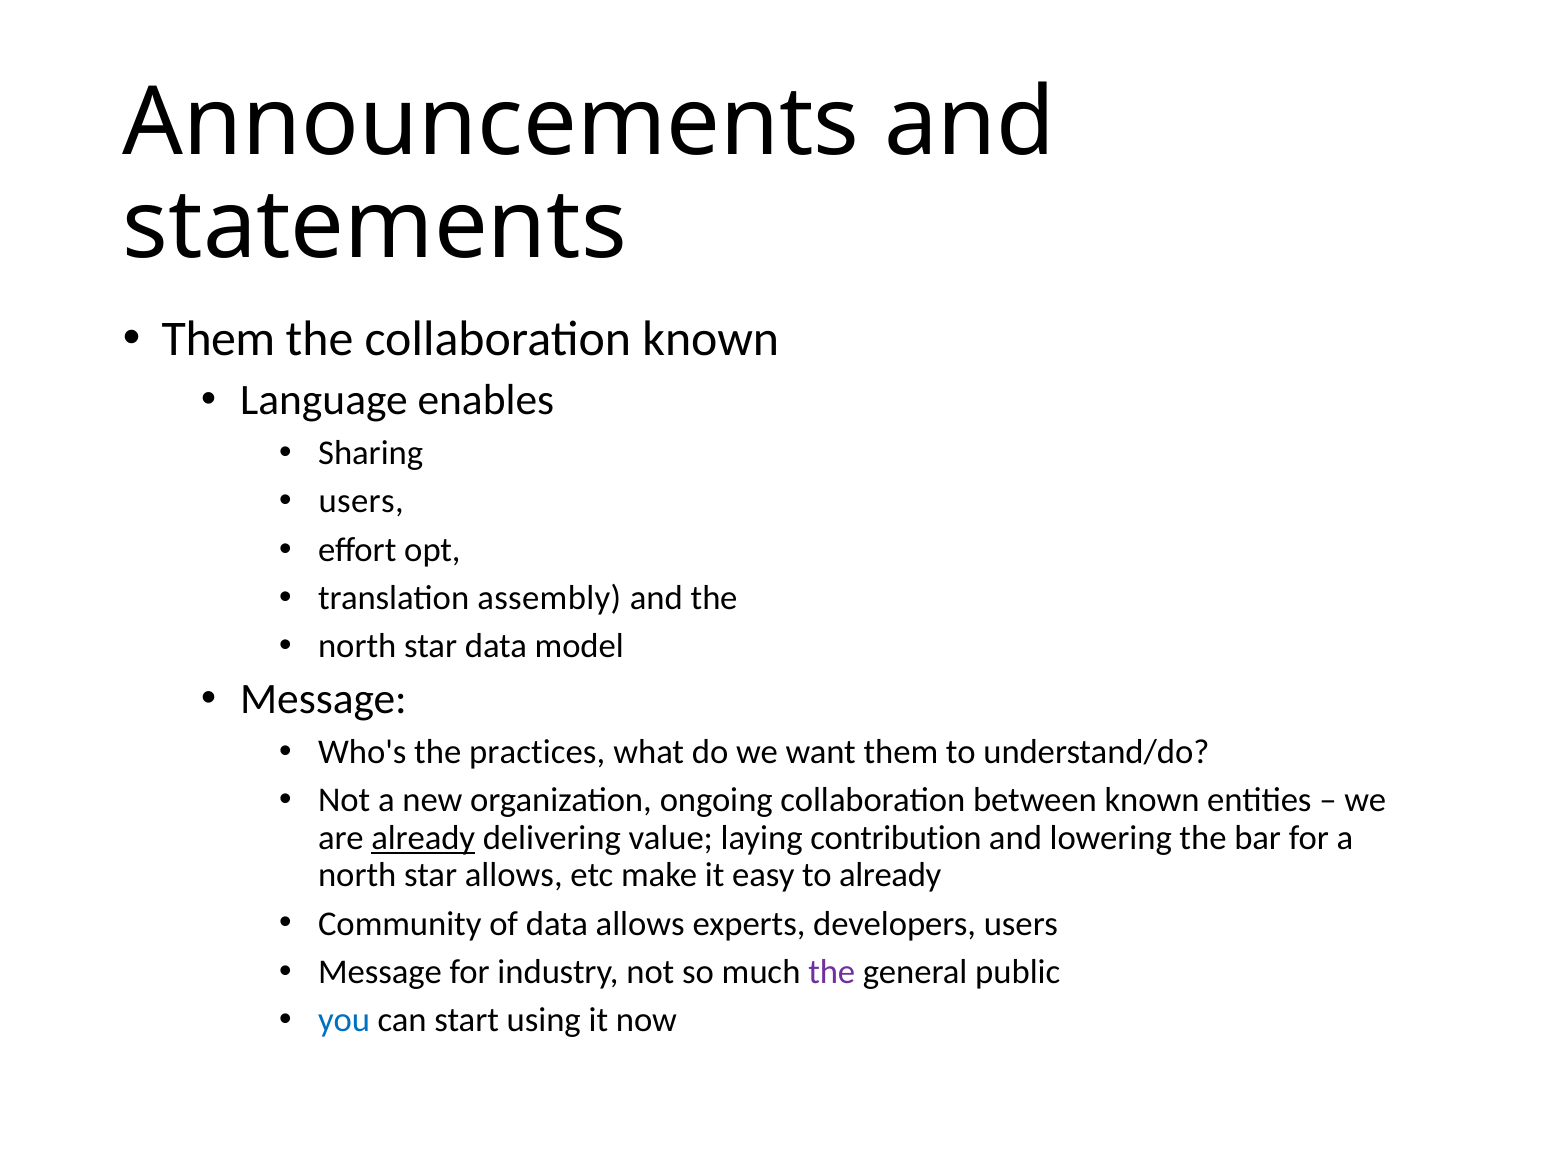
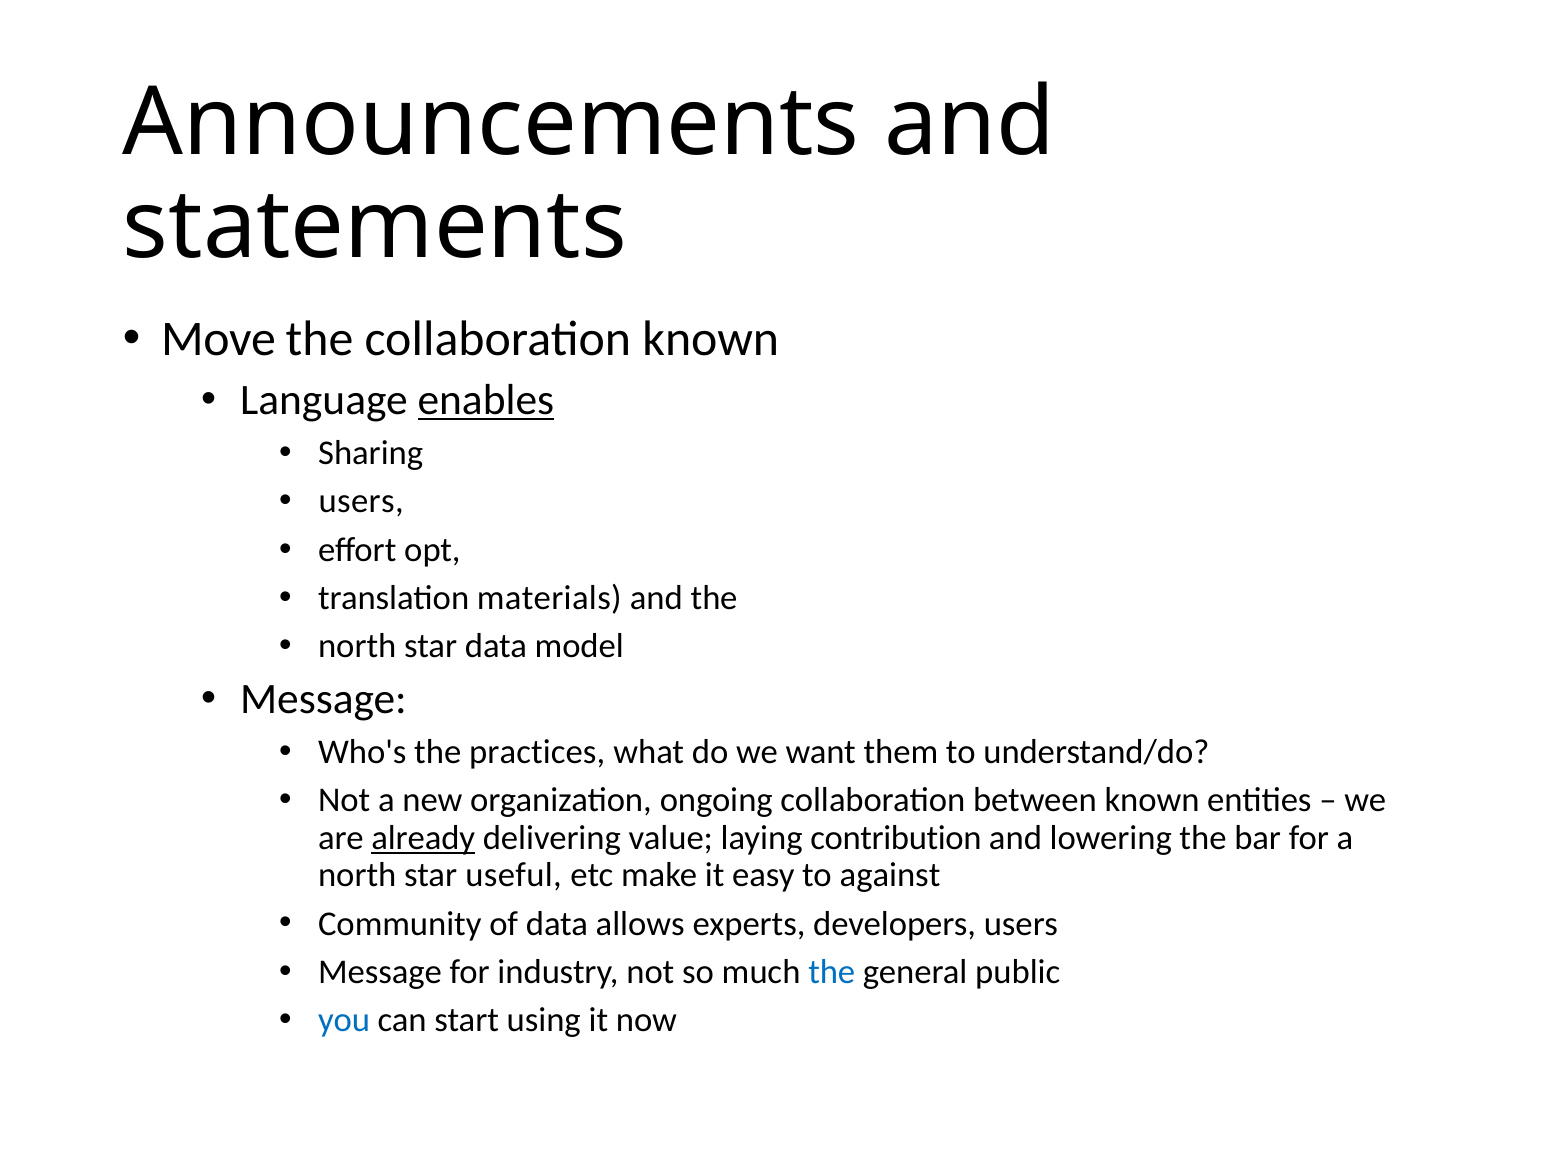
Them at (218, 339): Them -> Move
enables underline: none -> present
assembly: assembly -> materials
star allows: allows -> useful
to already: already -> against
the at (832, 972) colour: purple -> blue
